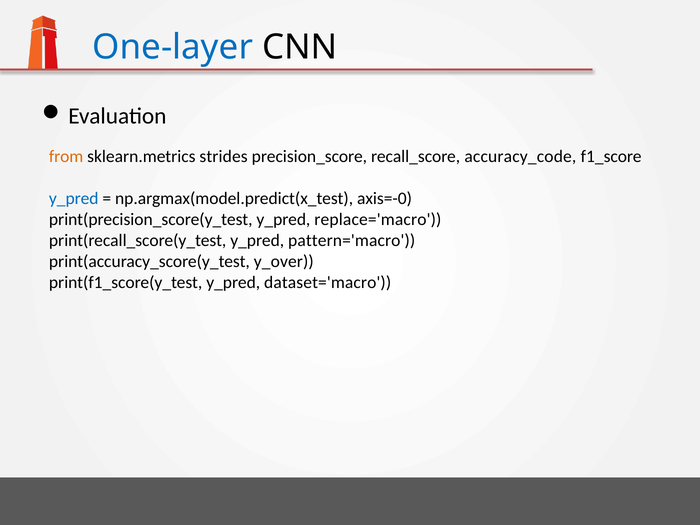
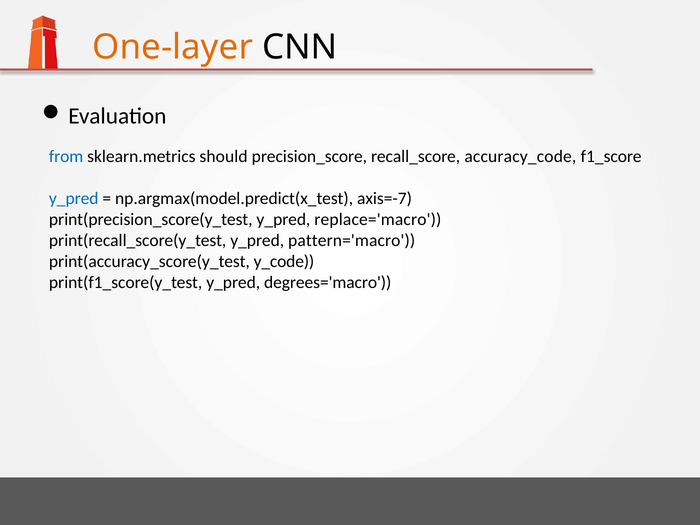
One-layer colour: blue -> orange
from colour: orange -> blue
strides: strides -> should
axis=-0: axis=-0 -> axis=-7
y_over: y_over -> y_code
dataset='macro: dataset='macro -> degrees='macro
